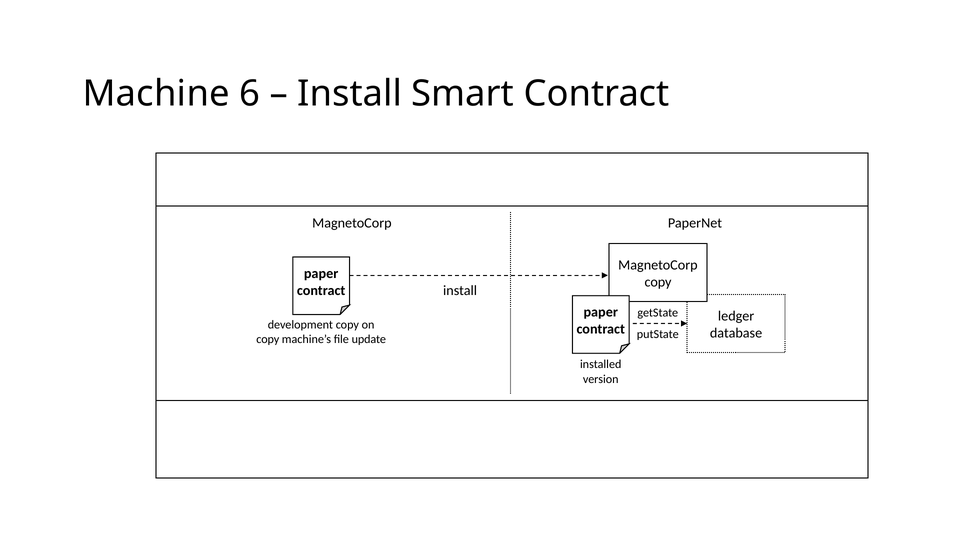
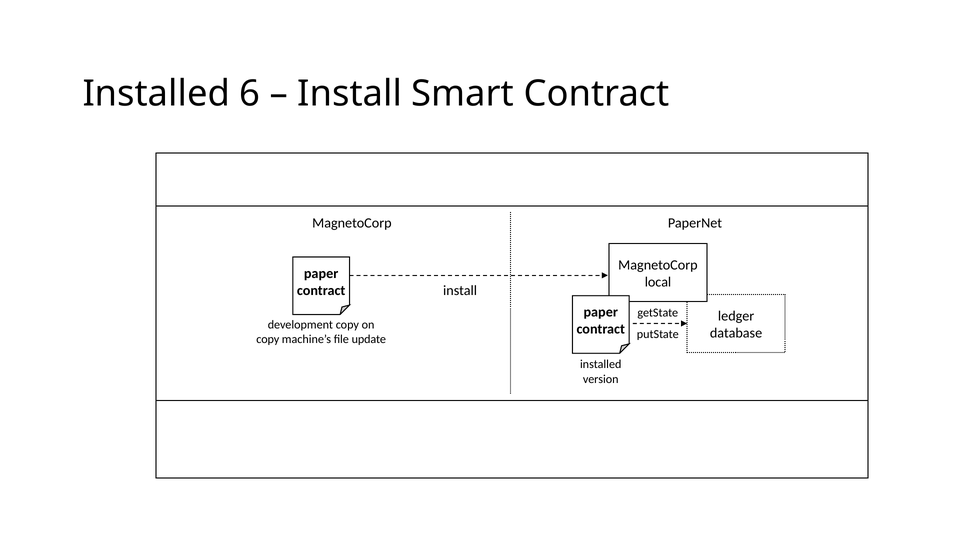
Machine at (156, 94): Machine -> Installed
copy at (658, 282): copy -> local
